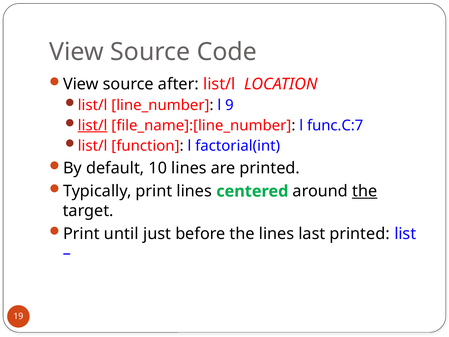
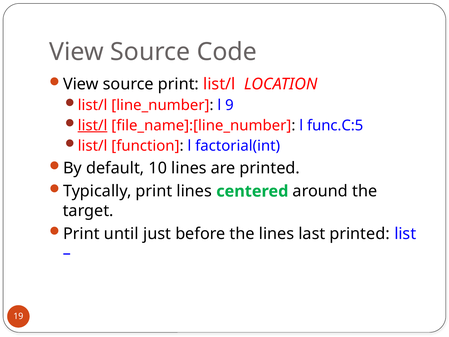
source after: after -> print
func.C:7: func.C:7 -> func.C:5
the at (365, 191) underline: present -> none
